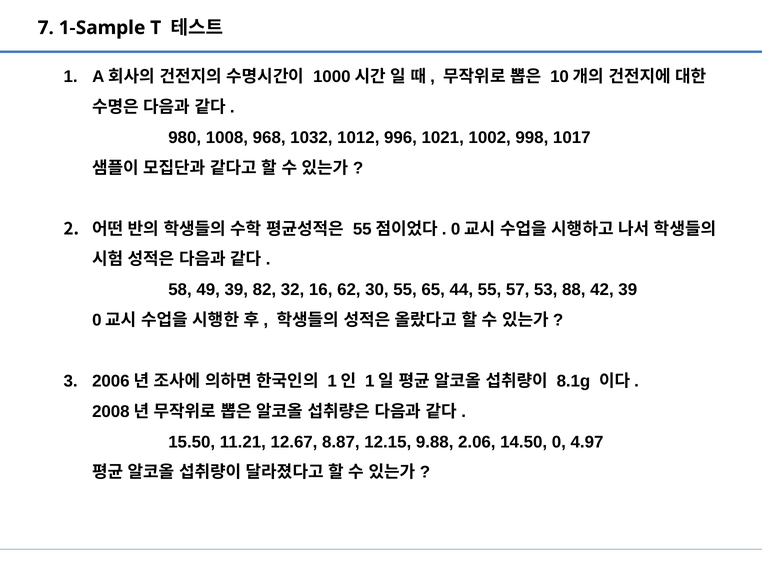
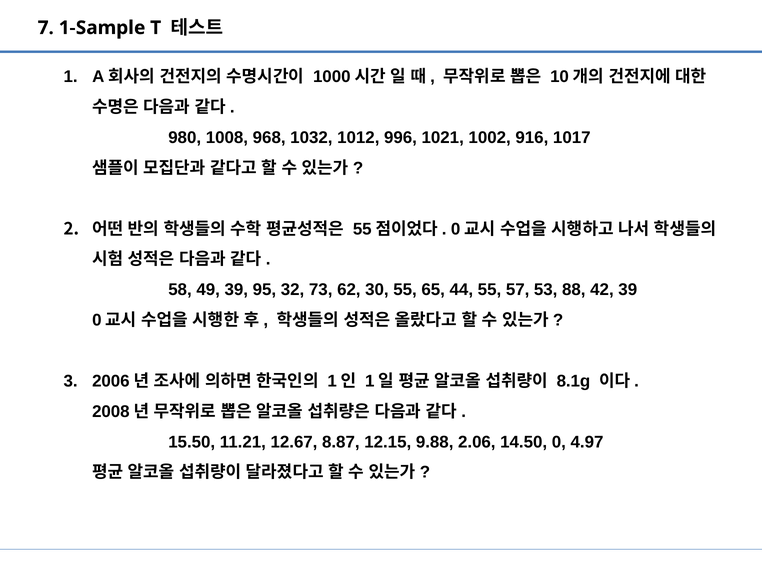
998: 998 -> 916
82: 82 -> 95
16: 16 -> 73
